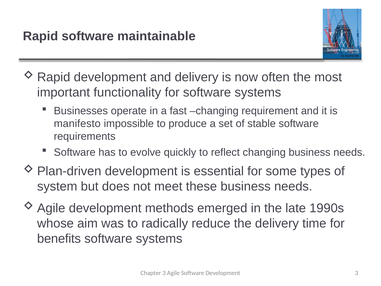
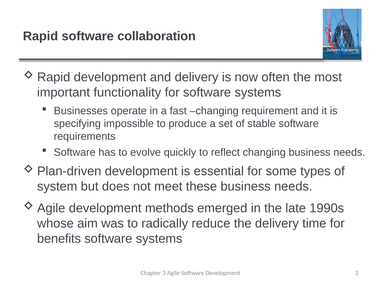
maintainable: maintainable -> collaboration
manifesto: manifesto -> specifying
